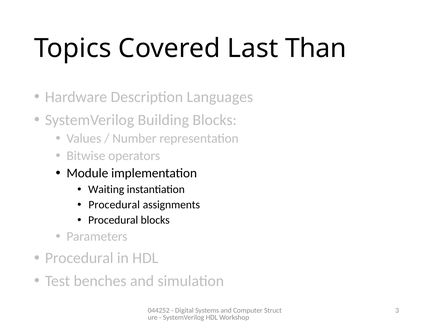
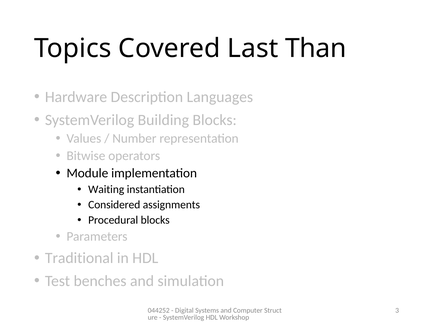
Procedural at (114, 205): Procedural -> Considered
Procedural at (79, 258): Procedural -> Traditional
